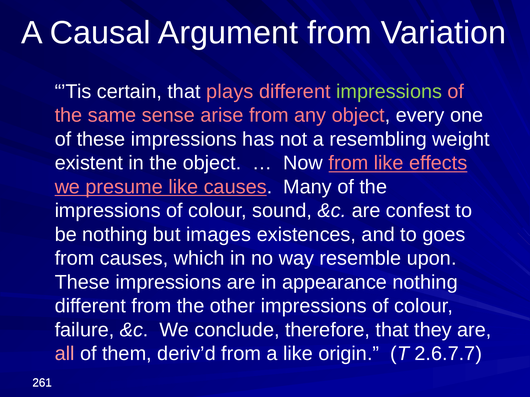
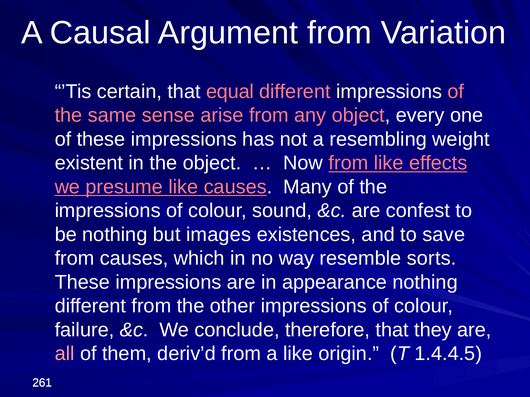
plays: plays -> equal
impressions at (389, 92) colour: light green -> white
goes: goes -> save
upon: upon -> sorts
2.6.7.7: 2.6.7.7 -> 1.4.4.5
